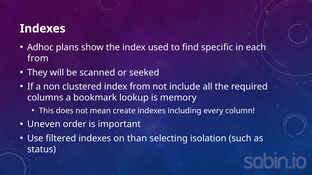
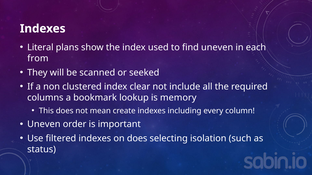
Adhoc: Adhoc -> Literal
find specific: specific -> uneven
index from: from -> clear
on than: than -> does
